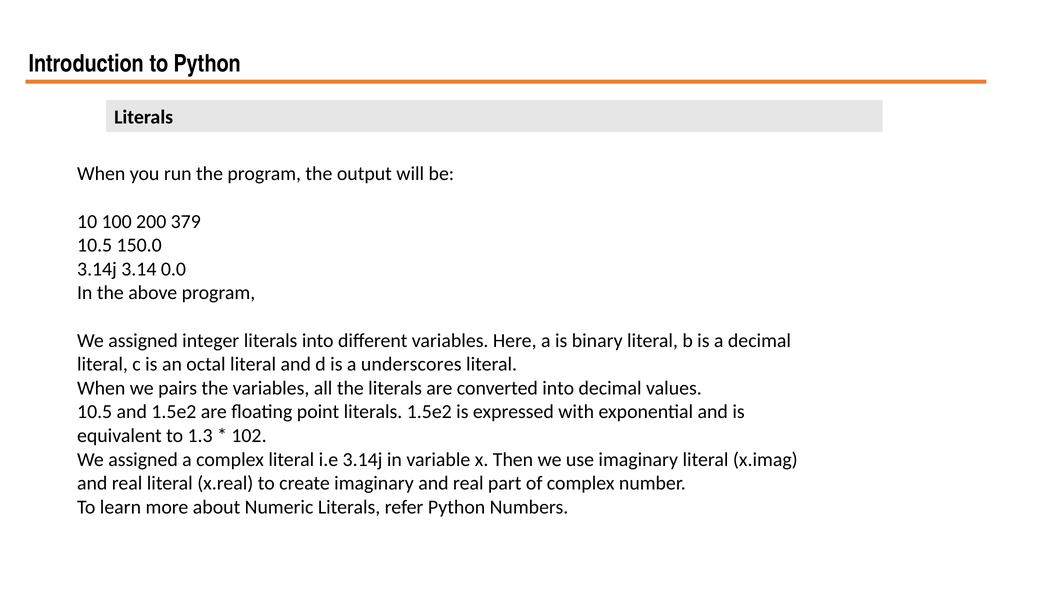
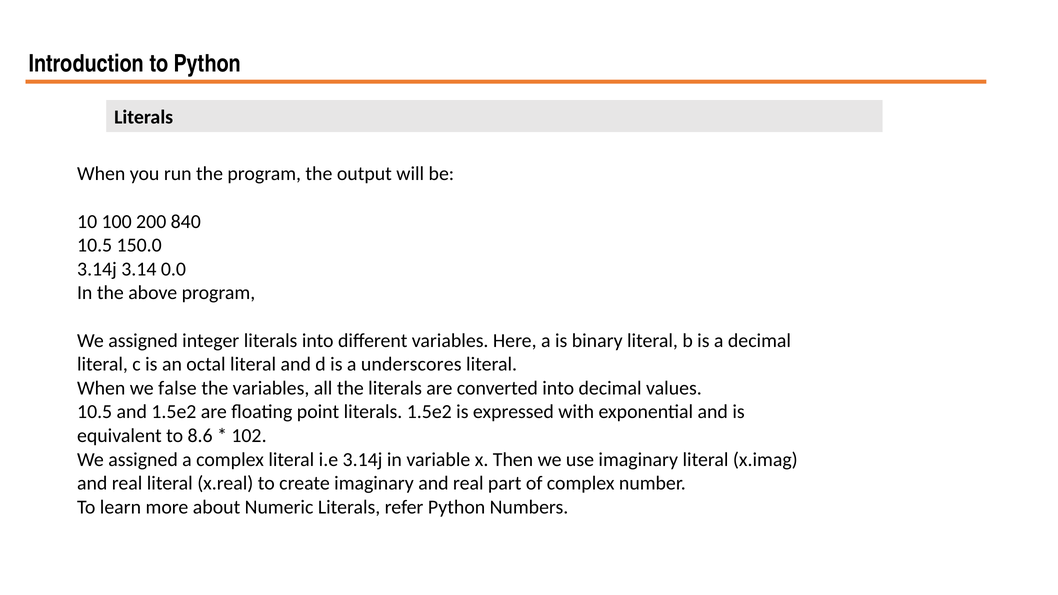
379: 379 -> 840
pairs: pairs -> false
1.3: 1.3 -> 8.6
